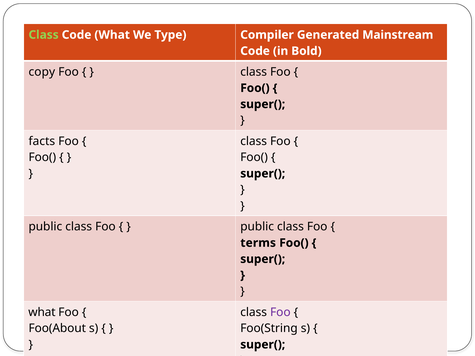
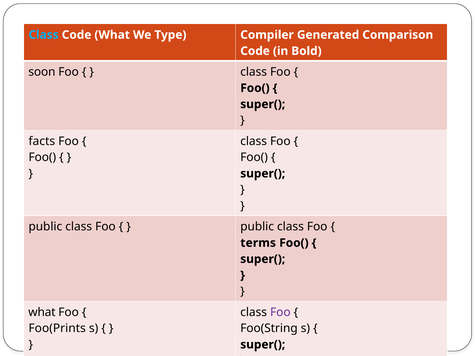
Class at (44, 35) colour: light green -> light blue
Mainstream: Mainstream -> Comparison
copy: copy -> soon
Foo(About: Foo(About -> Foo(Prints
